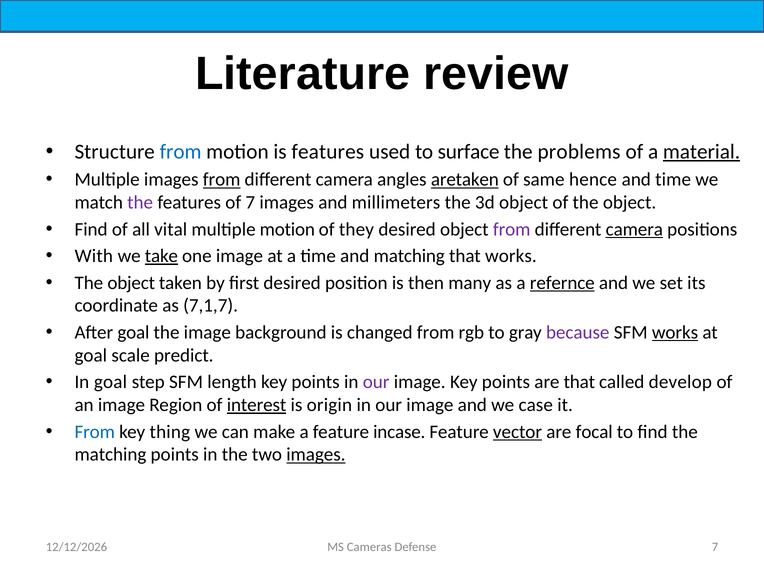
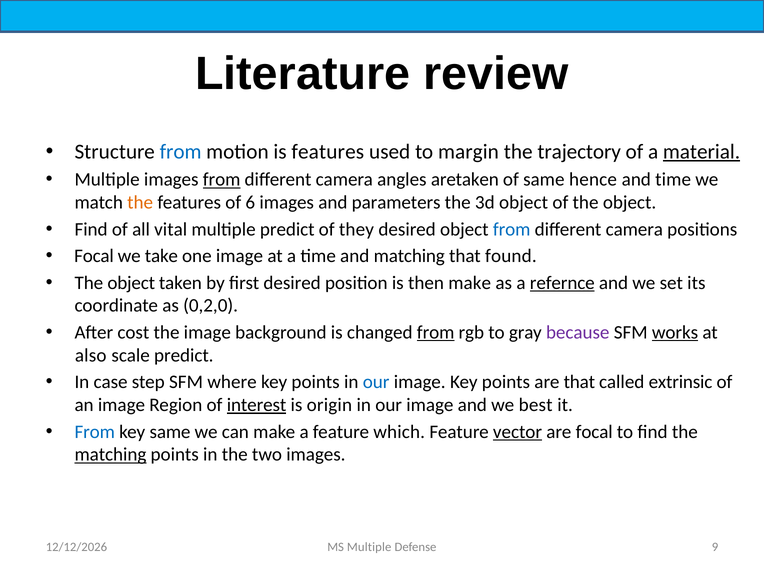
surface: surface -> margin
problems: problems -> trajectory
aretaken underline: present -> none
the at (140, 203) colour: purple -> orange
of 7: 7 -> 6
millimeters: millimeters -> parameters
multiple motion: motion -> predict
from at (512, 229) colour: purple -> blue
camera at (634, 229) underline: present -> none
With at (94, 256): With -> Focal
take underline: present -> none
that works: works -> found
then many: many -> make
7,1,7: 7,1,7 -> 0,2,0
After goal: goal -> cost
from at (436, 332) underline: none -> present
goal at (91, 355): goal -> also
In goal: goal -> case
length: length -> where
our at (376, 382) colour: purple -> blue
develop: develop -> extrinsic
case: case -> best
key thing: thing -> same
incase: incase -> which
matching at (110, 455) underline: none -> present
images at (316, 455) underline: present -> none
MS Cameras: Cameras -> Multiple
Defense 7: 7 -> 9
